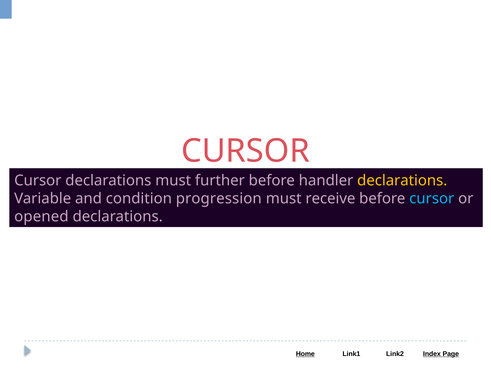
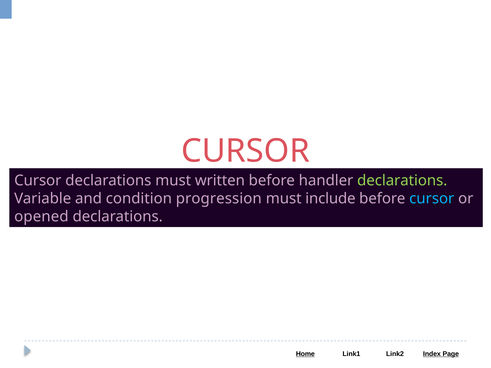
further: further -> written
declarations at (402, 181) colour: yellow -> light green
receive: receive -> include
